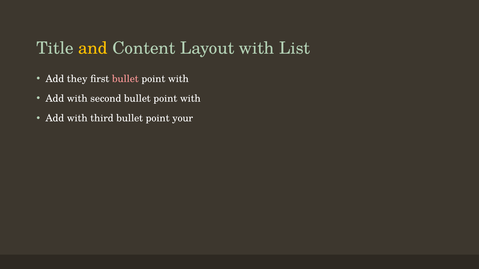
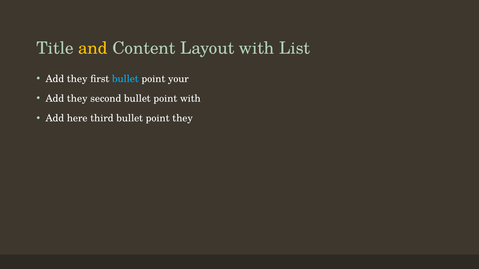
bullet at (125, 79) colour: pink -> light blue
with at (178, 79): with -> your
with at (77, 99): with -> they
with at (77, 118): with -> here
point your: your -> they
